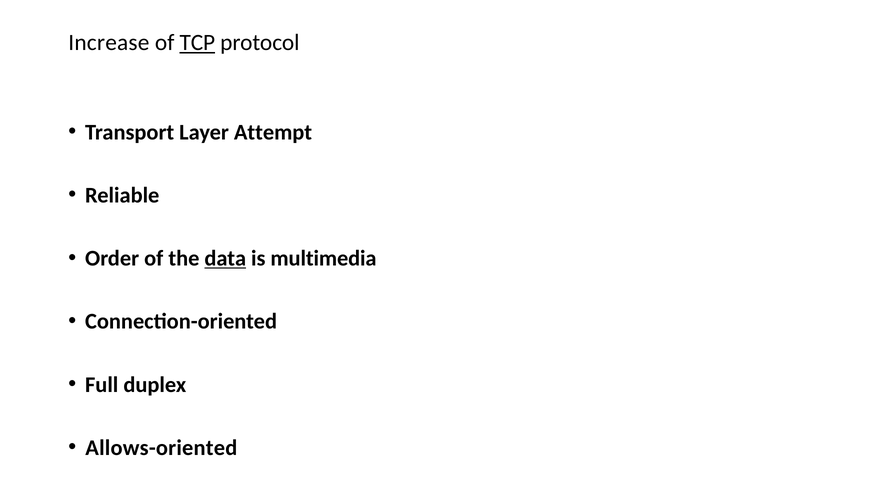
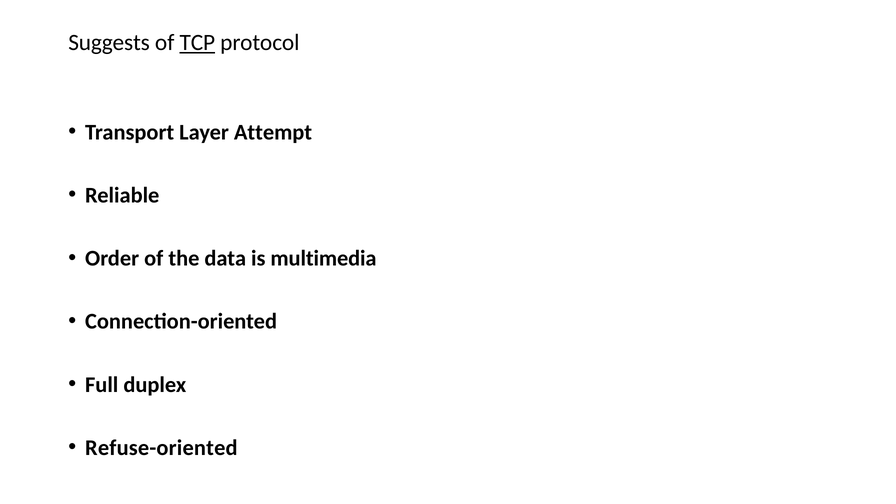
Increase: Increase -> Suggests
data underline: present -> none
Allows-oriented: Allows-oriented -> Refuse-oriented
